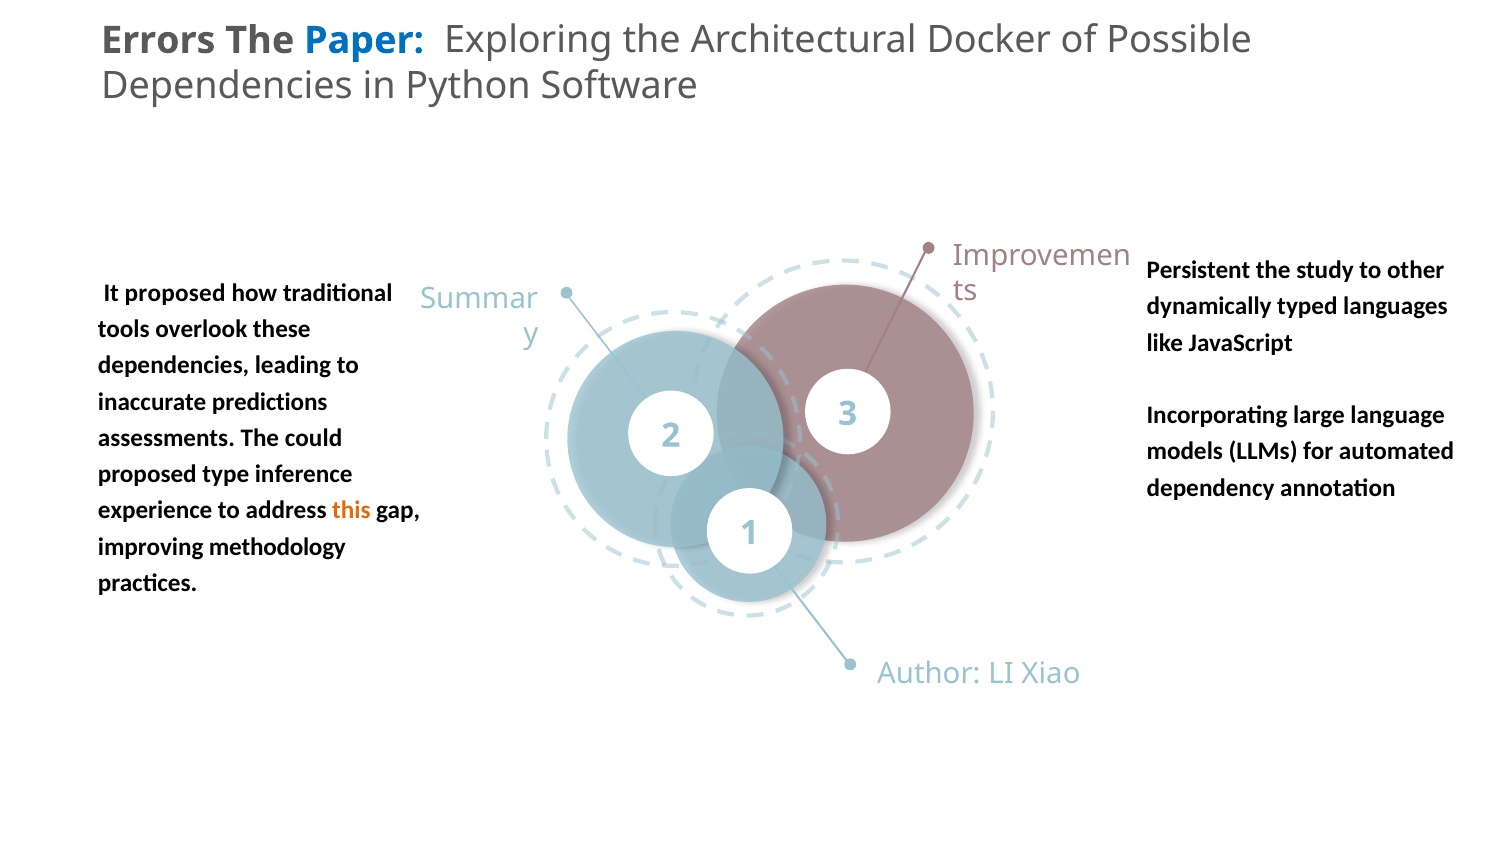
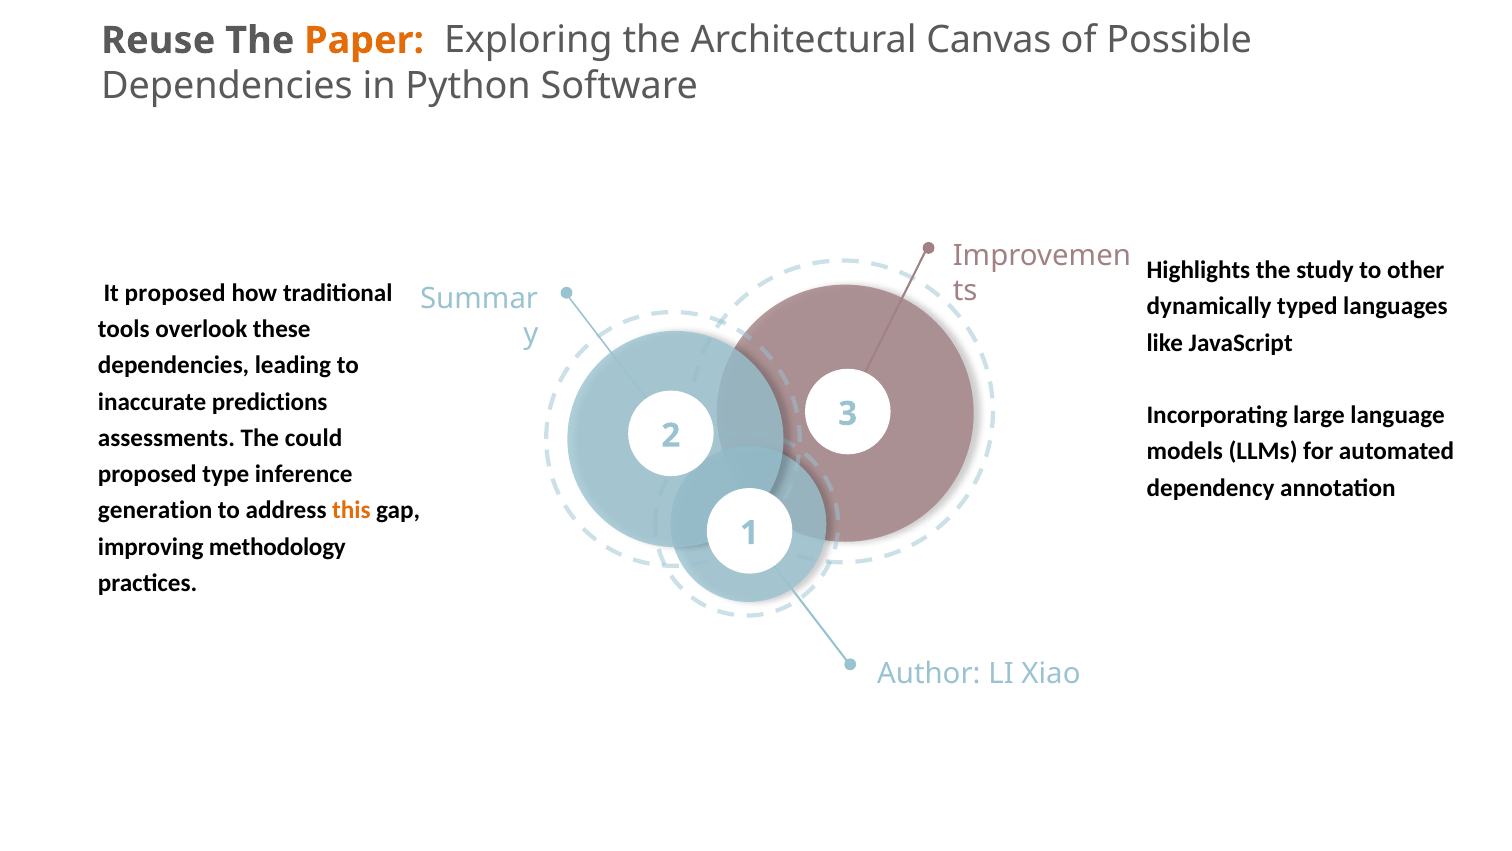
Errors: Errors -> Reuse
Paper colour: blue -> orange
Docker: Docker -> Canvas
Persistent: Persistent -> Highlights
experience: experience -> generation
